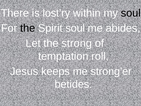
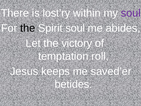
soul at (131, 13) colour: black -> purple
strong: strong -> victory
strong’er: strong’er -> saved’er
